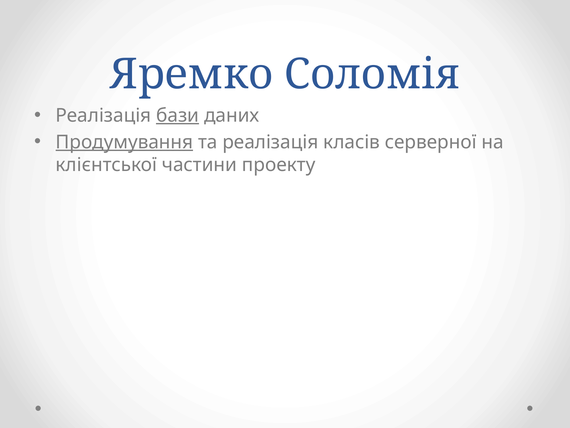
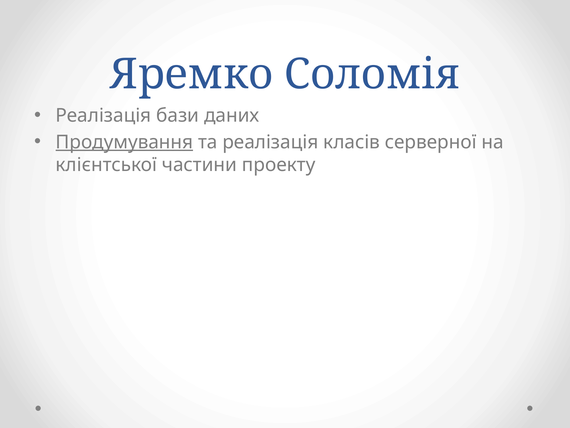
бази underline: present -> none
